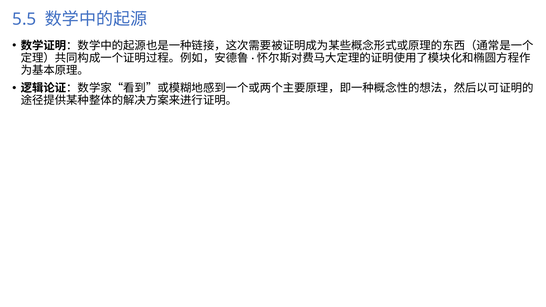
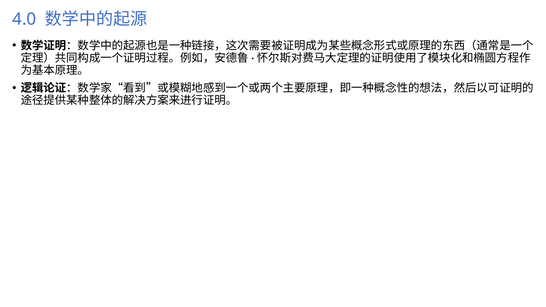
5.5: 5.5 -> 4.0
